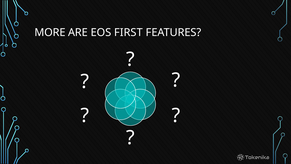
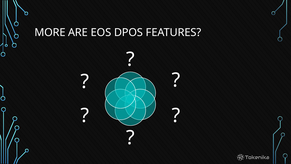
FIRST: FIRST -> DPOS
